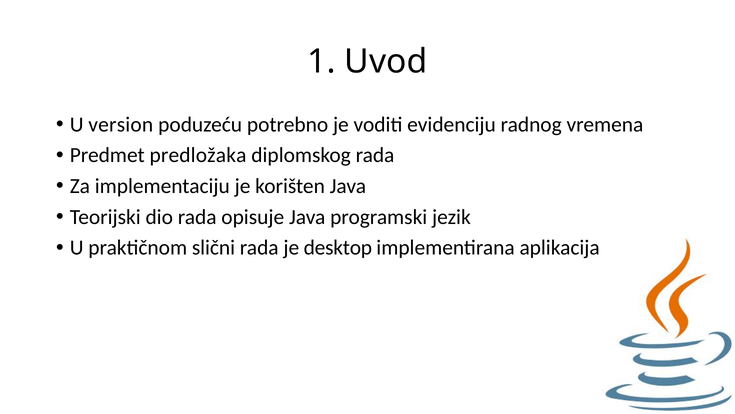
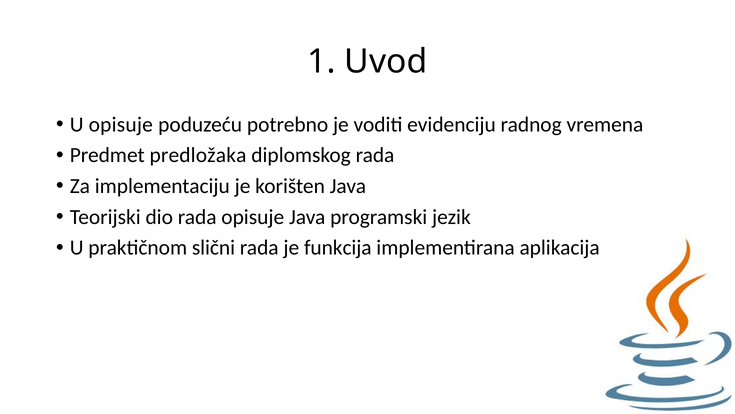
U version: version -> opisuje
desktop: desktop -> funkcija
